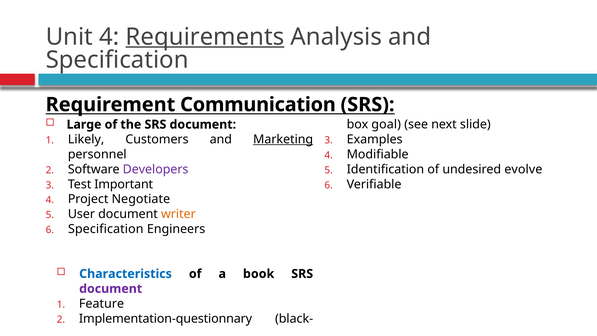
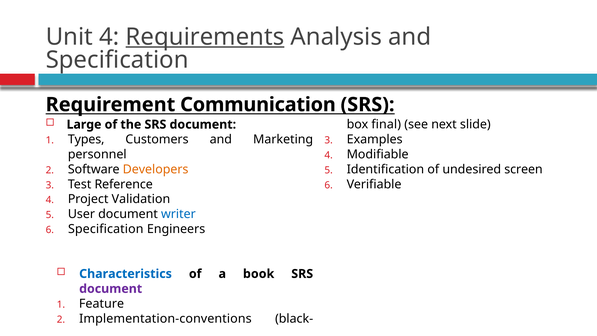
goal: goal -> final
Likely: Likely -> Types
Marketing underline: present -> none
Developers colour: purple -> orange
evolve: evolve -> screen
Important: Important -> Reference
Negotiate: Negotiate -> Validation
writer colour: orange -> blue
Implementation-questionnary: Implementation-questionnary -> Implementation-conventions
